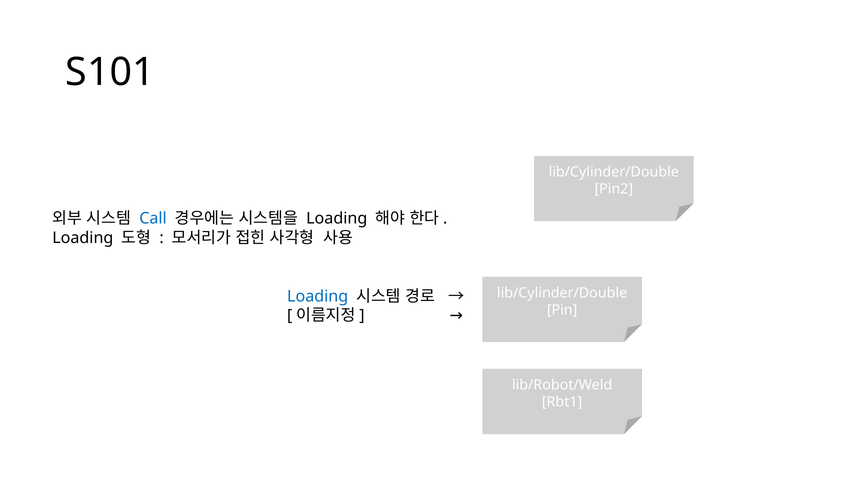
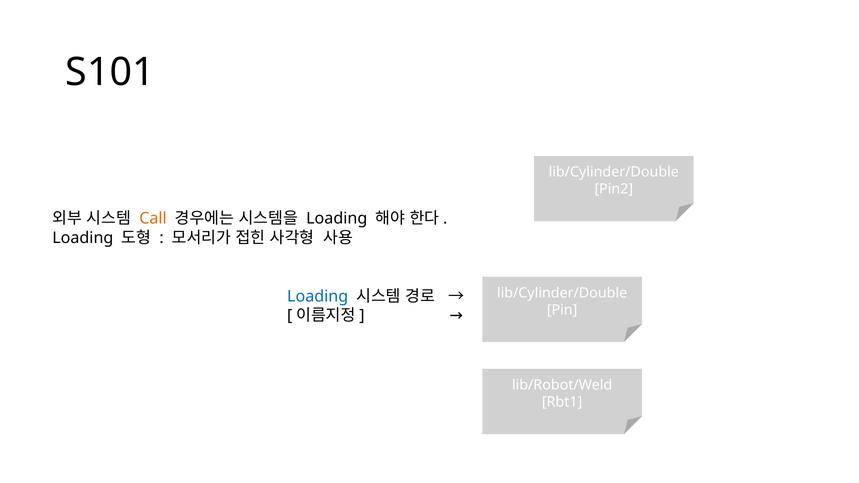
Call colour: blue -> orange
